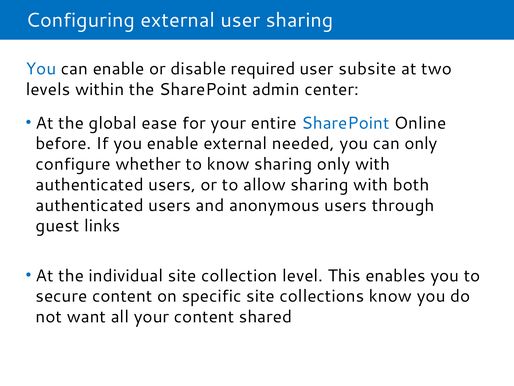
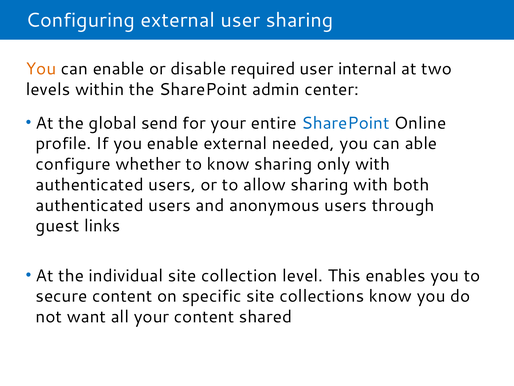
You at (41, 69) colour: blue -> orange
subsite: subsite -> internal
ease: ease -> send
before: before -> profile
can only: only -> able
